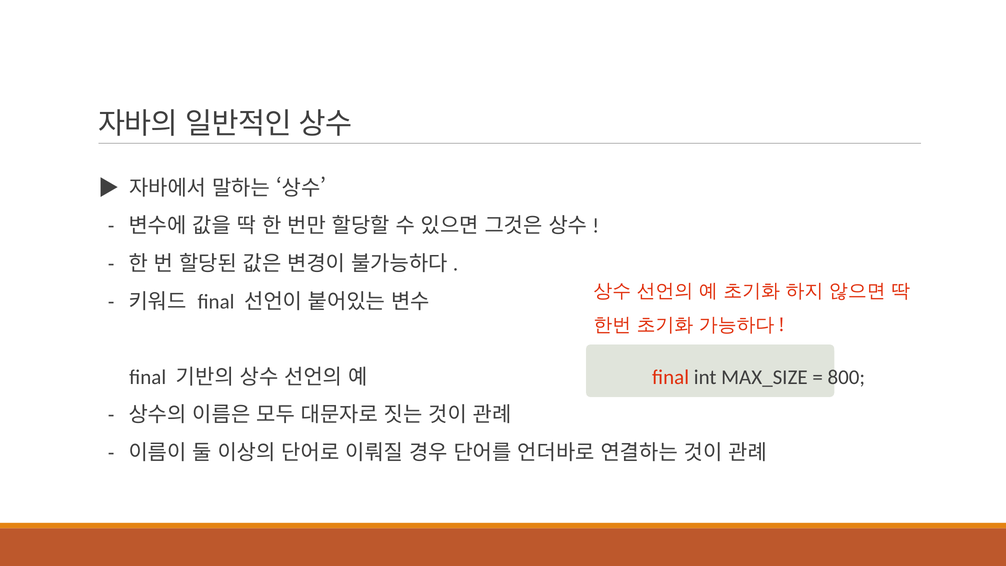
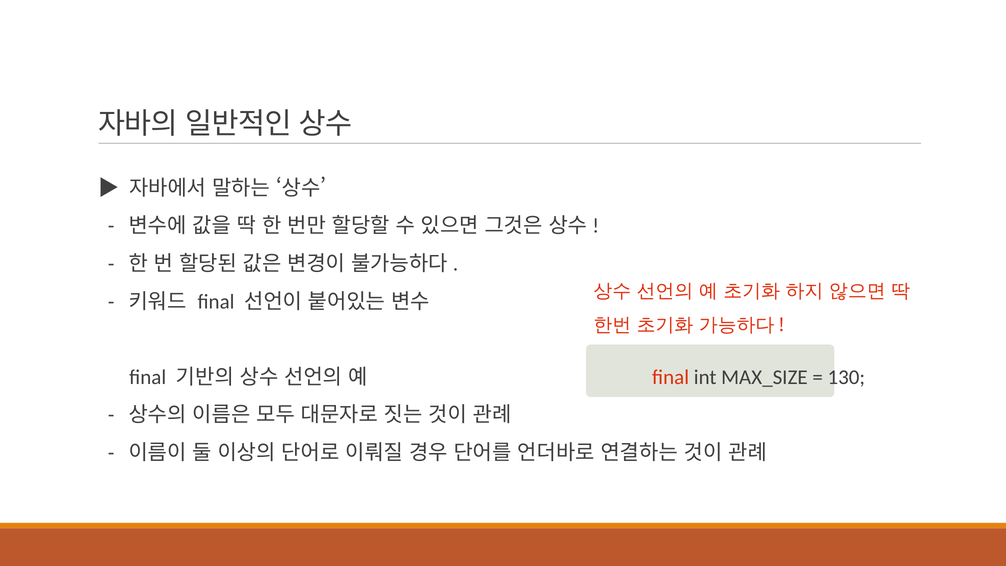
800: 800 -> 130
